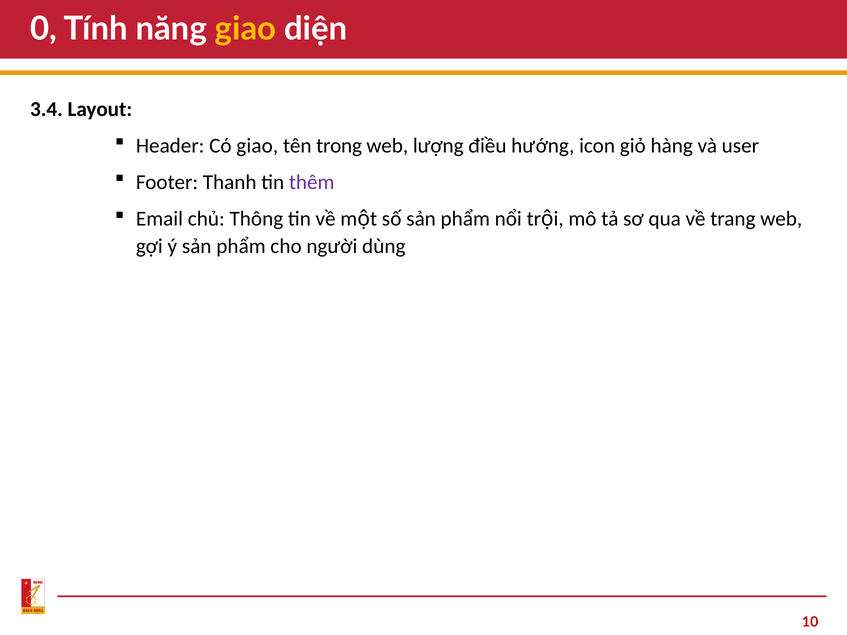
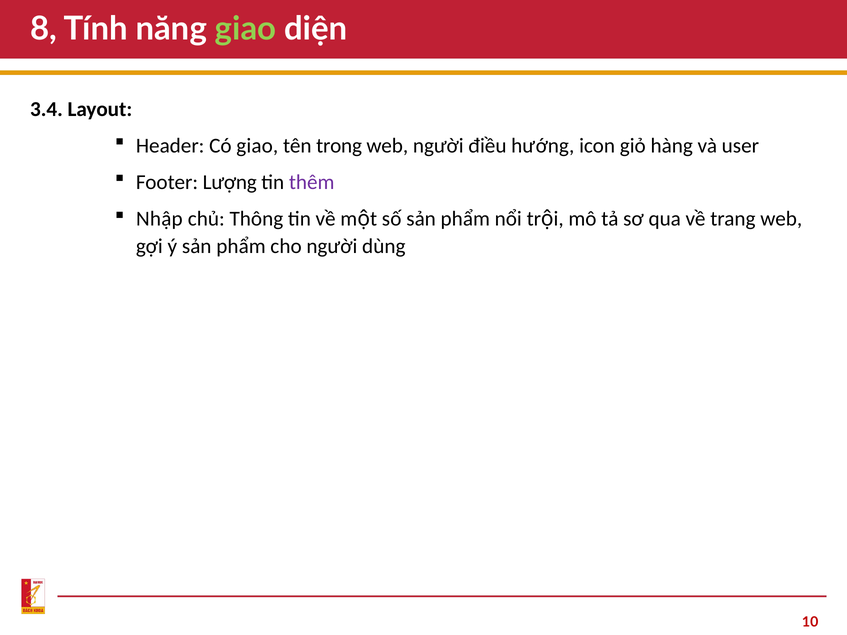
0: 0 -> 8
giao at (246, 29) colour: yellow -> light green
web lượng: lượng -> người
Thanh: Thanh -> Lượng
Email: Email -> Nhập
